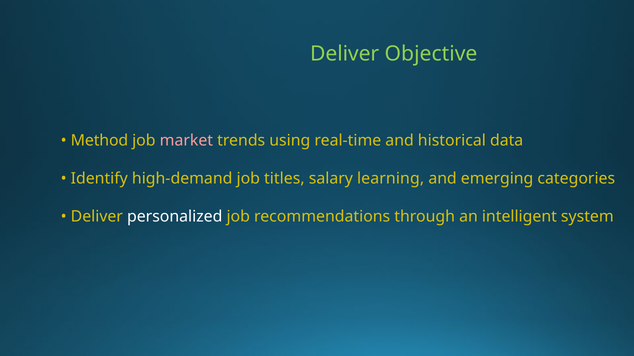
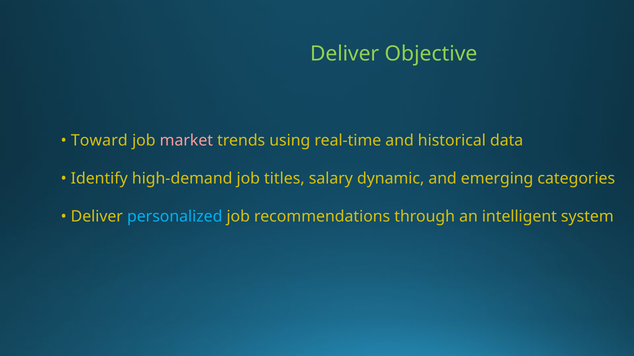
Method: Method -> Toward
learning: learning -> dynamic
personalized colour: white -> light blue
